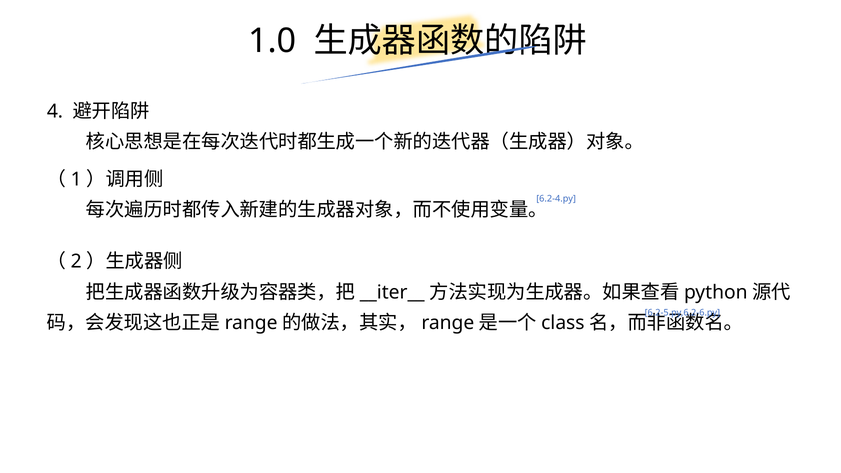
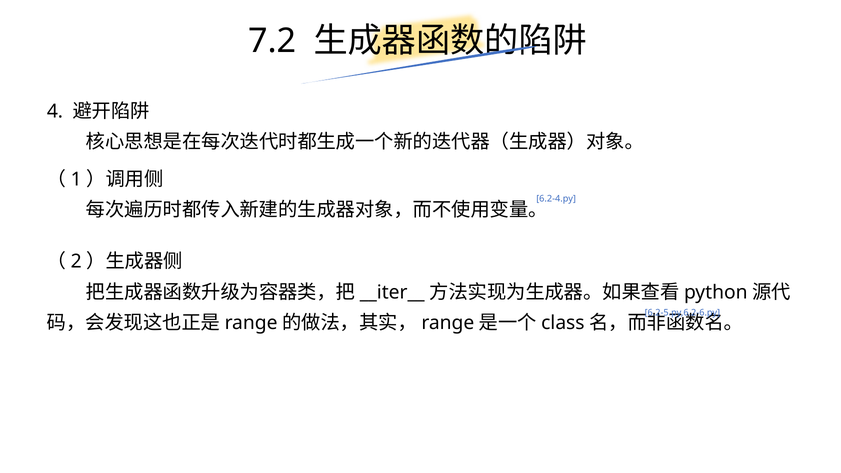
1.0: 1.0 -> 7.2
